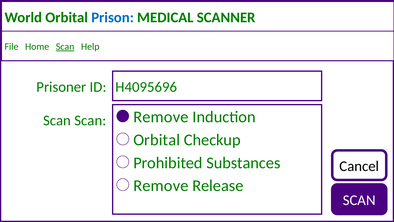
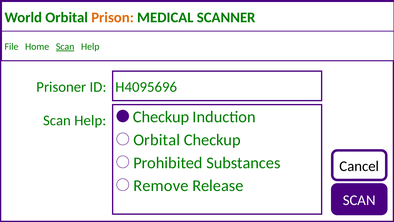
Prison colour: blue -> orange
Remove at (161, 117): Remove -> Checkup
Scan at (90, 120): Scan -> Help
